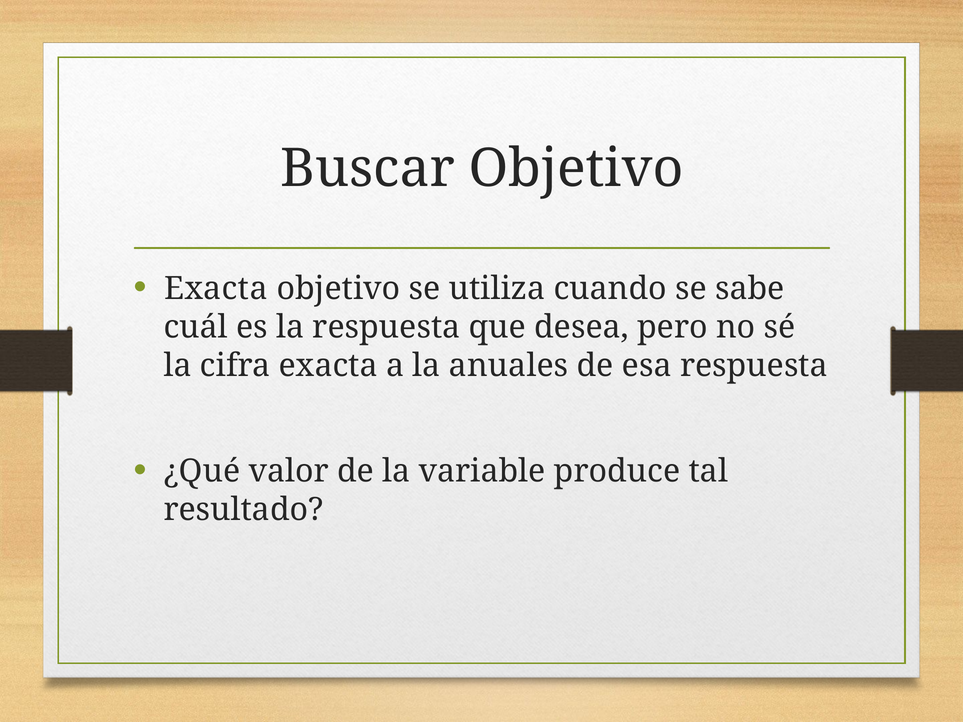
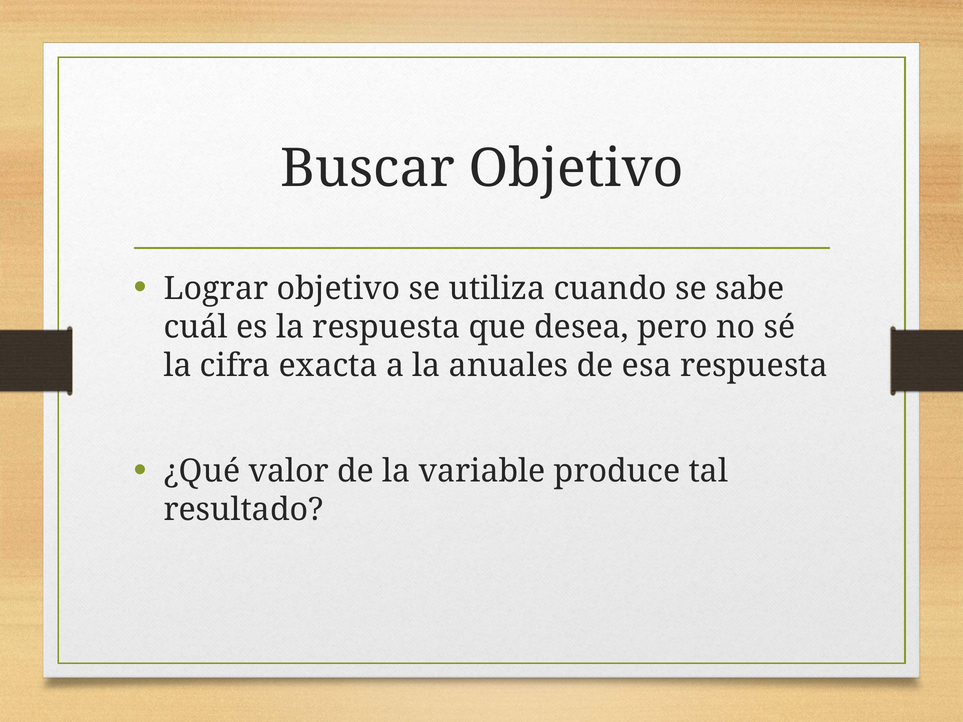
Exacta at (216, 289): Exacta -> Lograr
